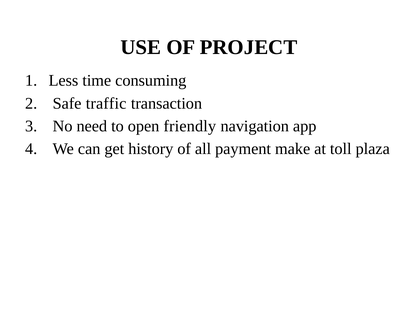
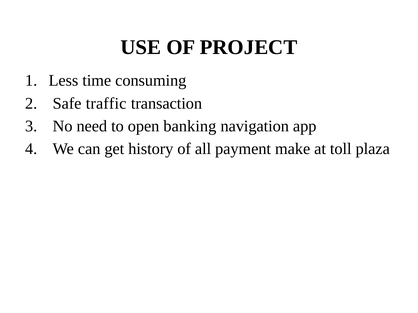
friendly: friendly -> banking
